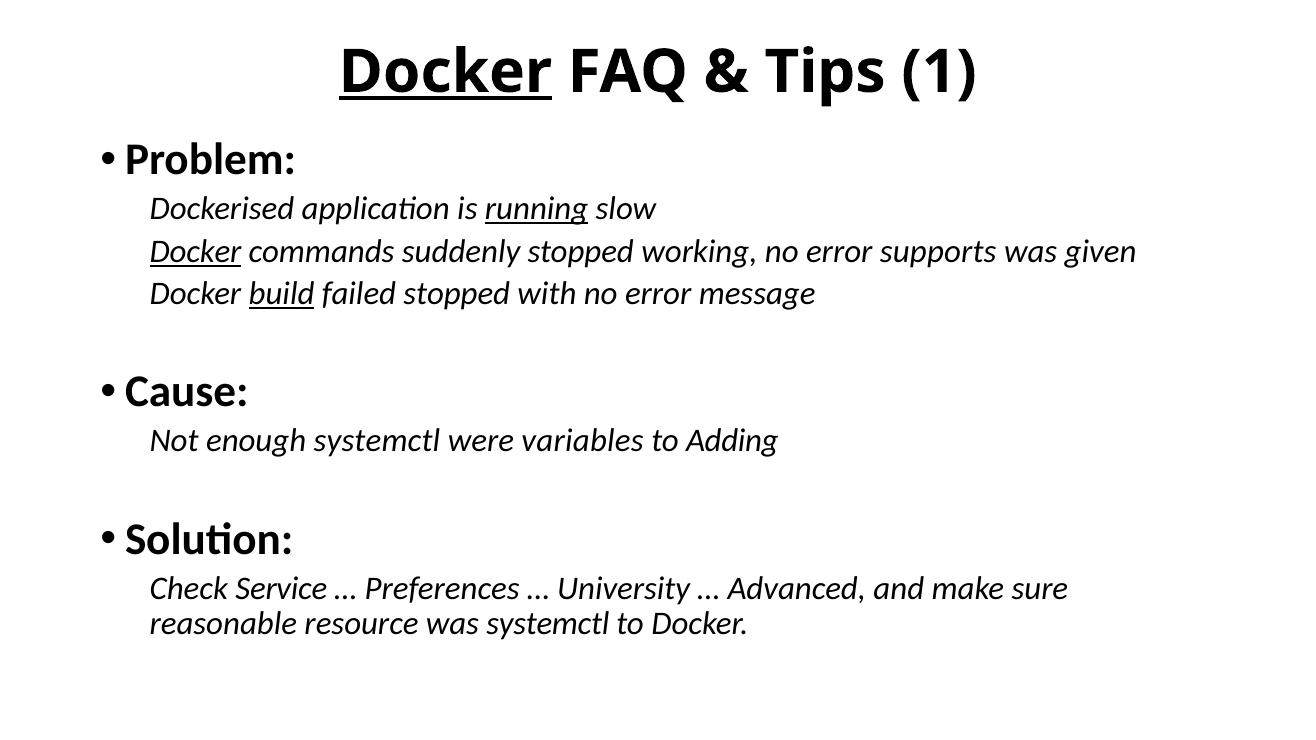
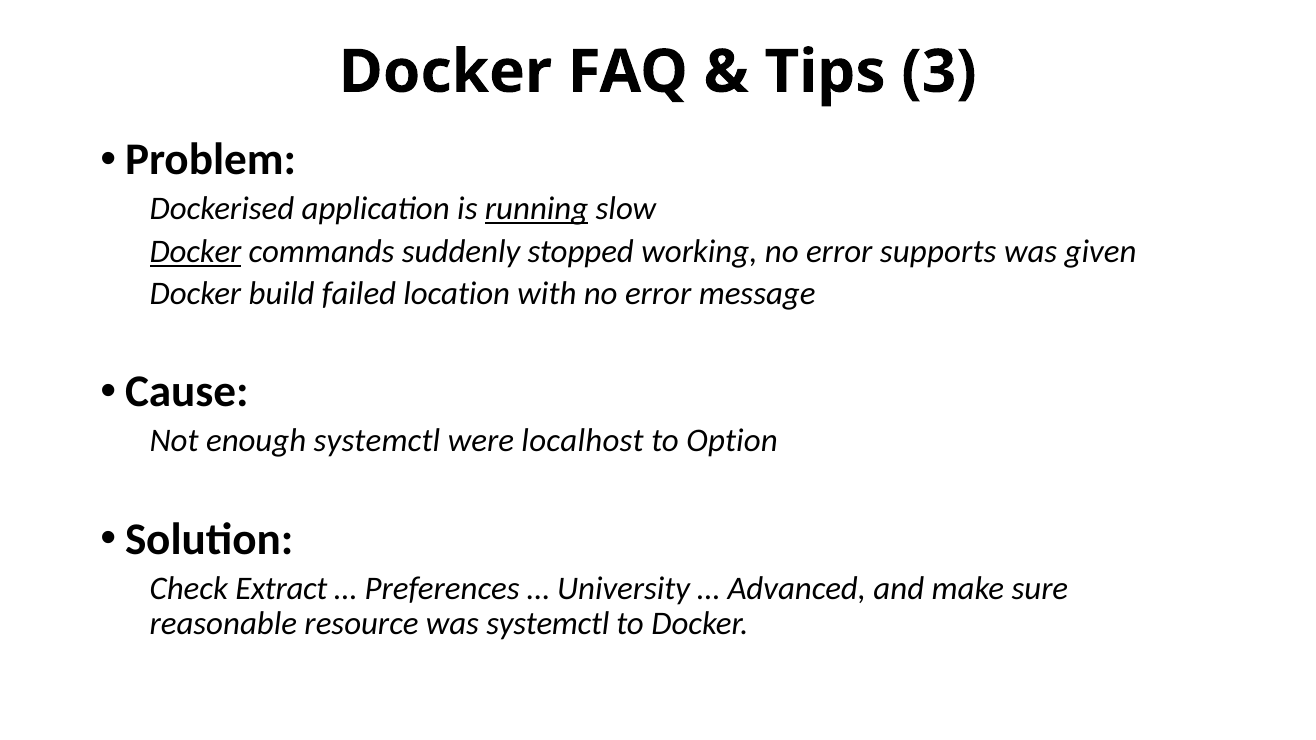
Docker at (445, 72) underline: present -> none
1: 1 -> 3
build underline: present -> none
failed stopped: stopped -> location
variables: variables -> localhost
Adding: Adding -> Option
Service: Service -> Extract
